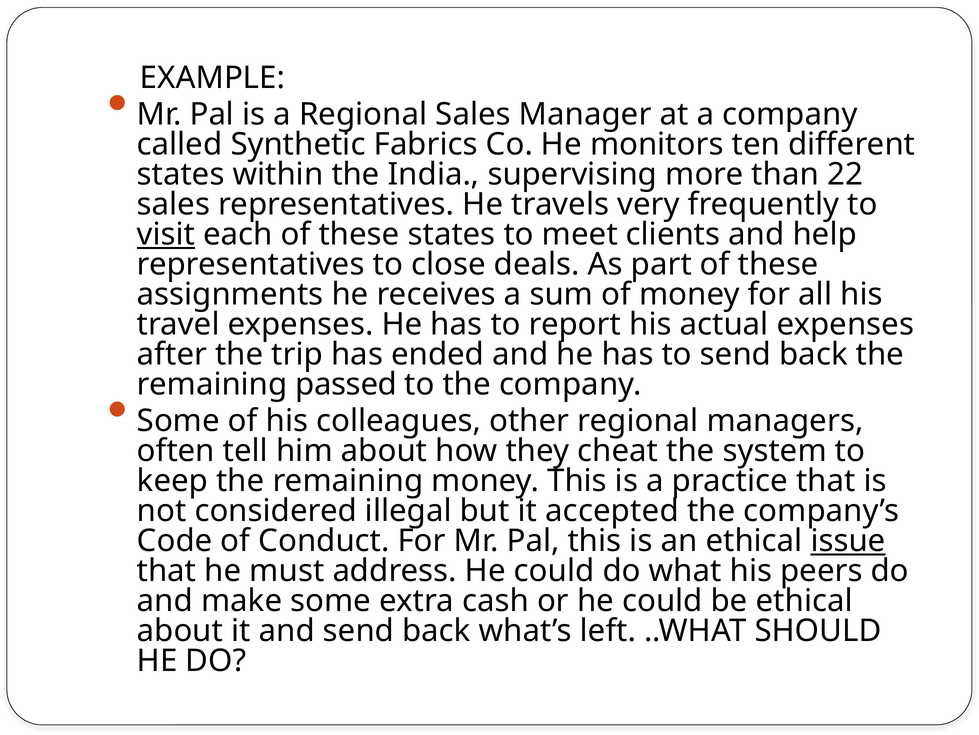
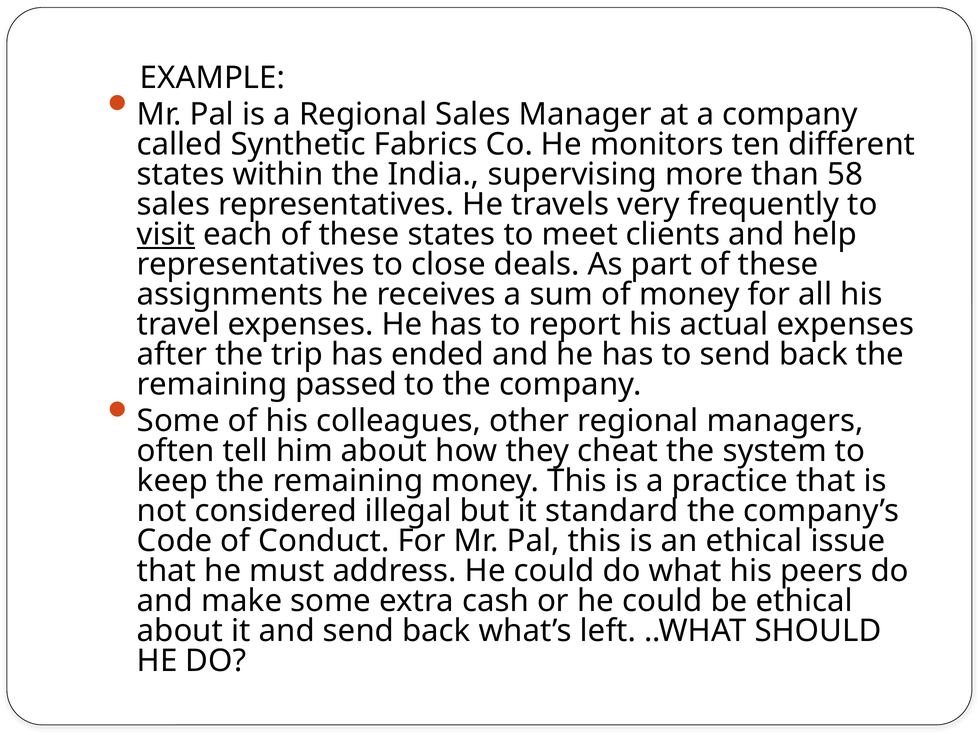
22: 22 -> 58
accepted: accepted -> standard
issue underline: present -> none
